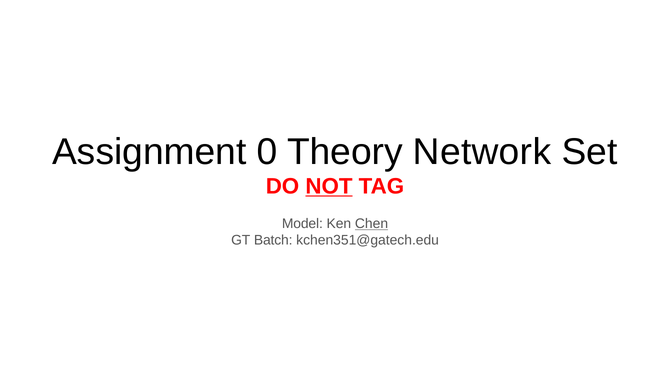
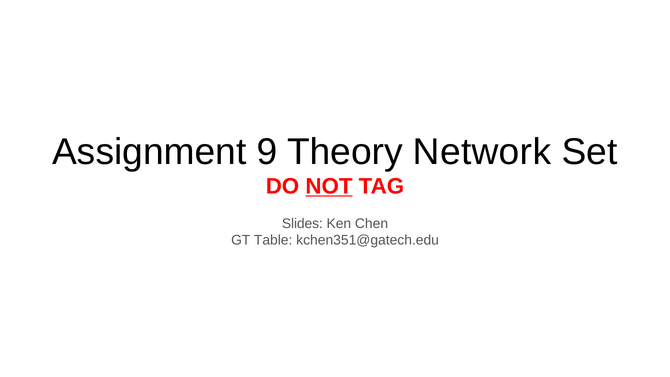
0: 0 -> 9
Model: Model -> Slides
Chen underline: present -> none
Batch: Batch -> Table
